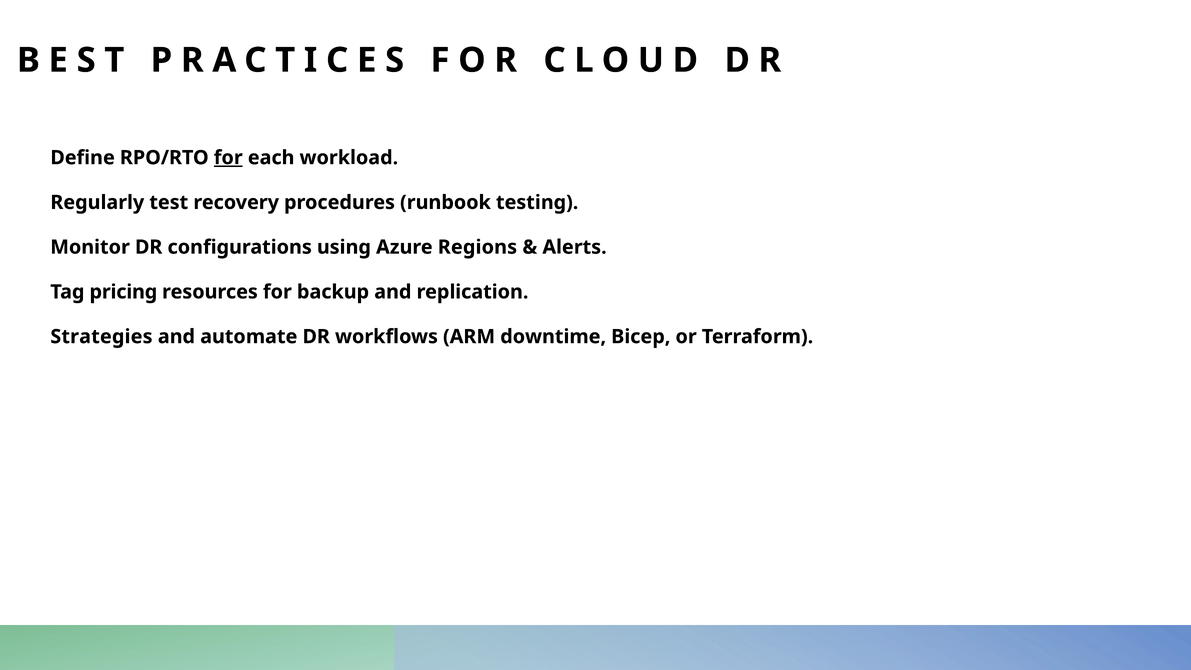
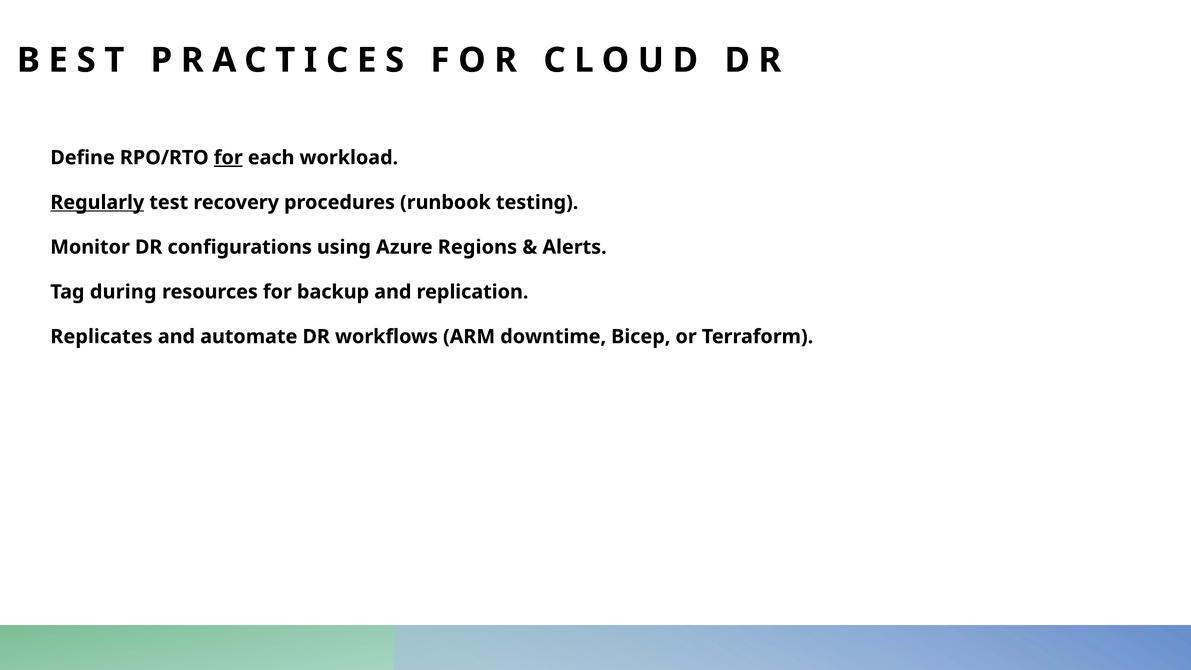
Regularly underline: none -> present
pricing: pricing -> during
Strategies: Strategies -> Replicates
